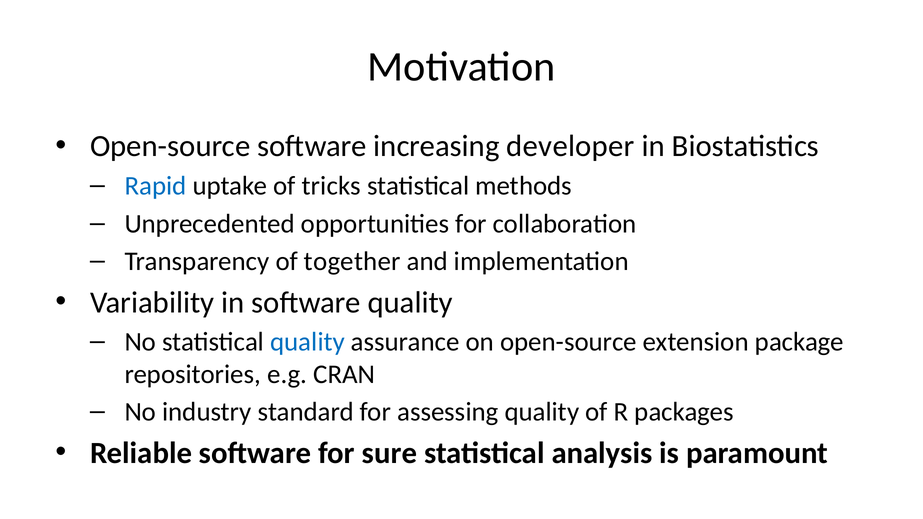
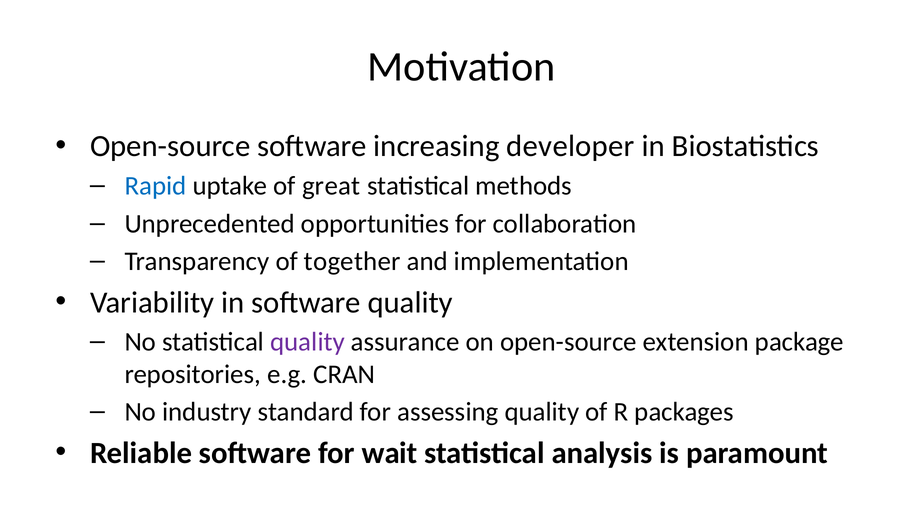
tricks: tricks -> great
quality at (308, 342) colour: blue -> purple
sure: sure -> wait
